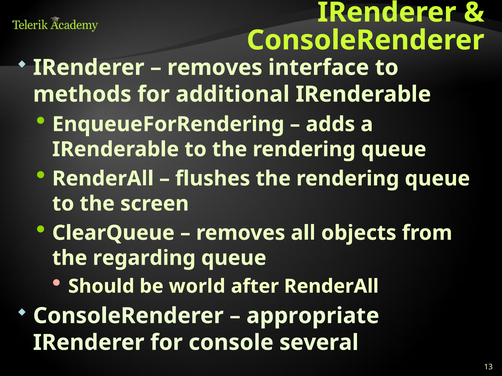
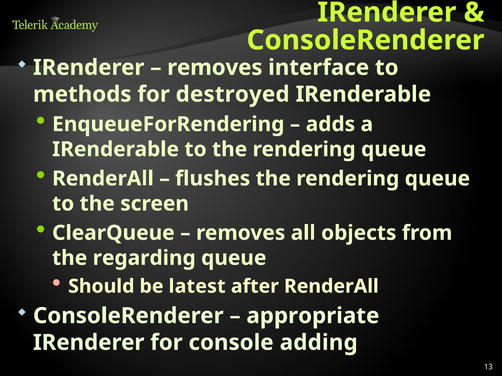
additional: additional -> destroyed
world: world -> latest
several: several -> adding
